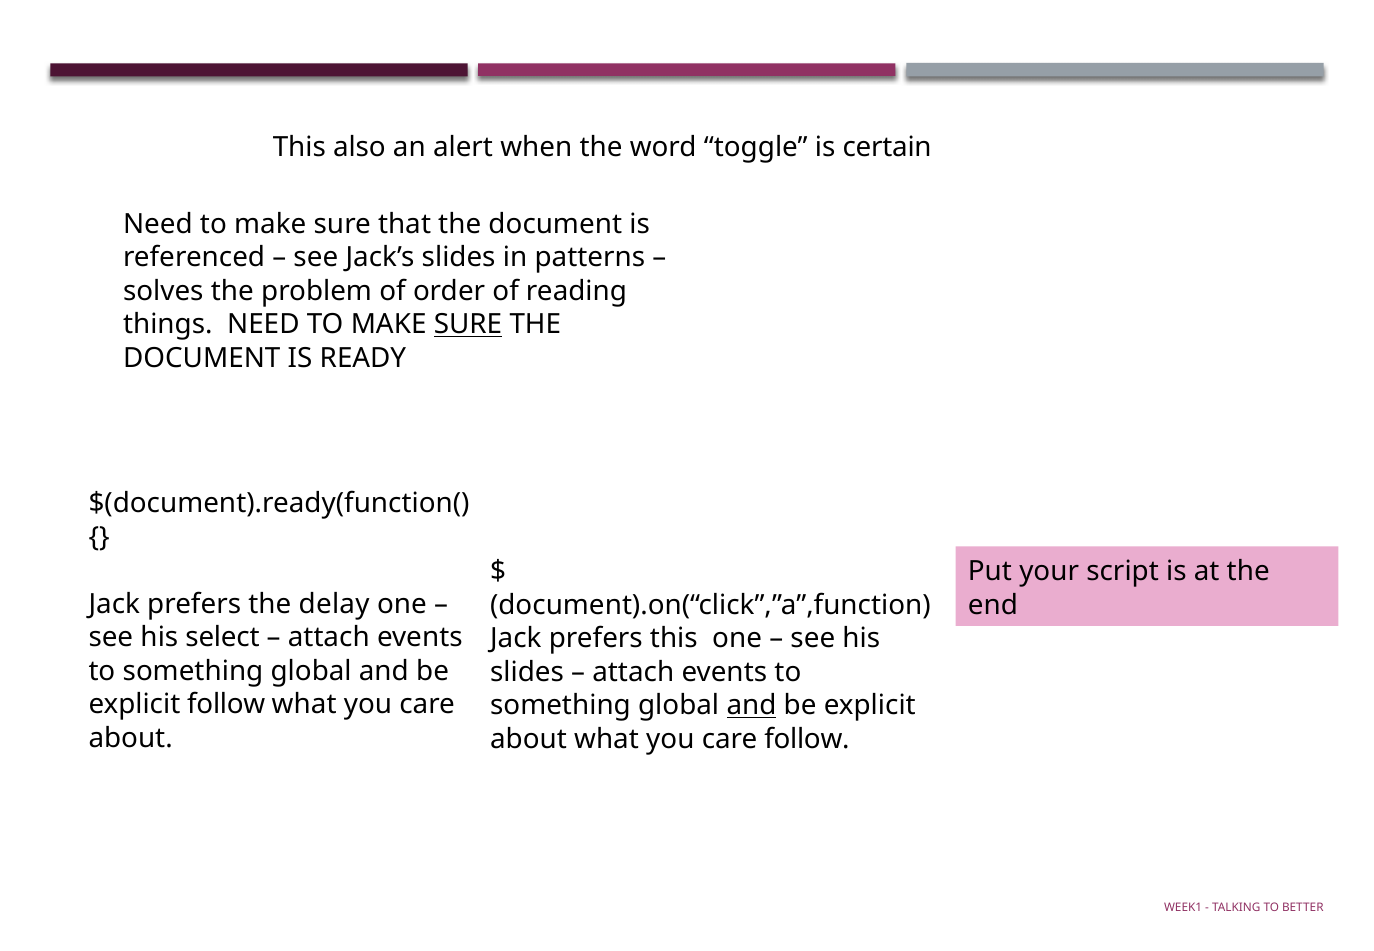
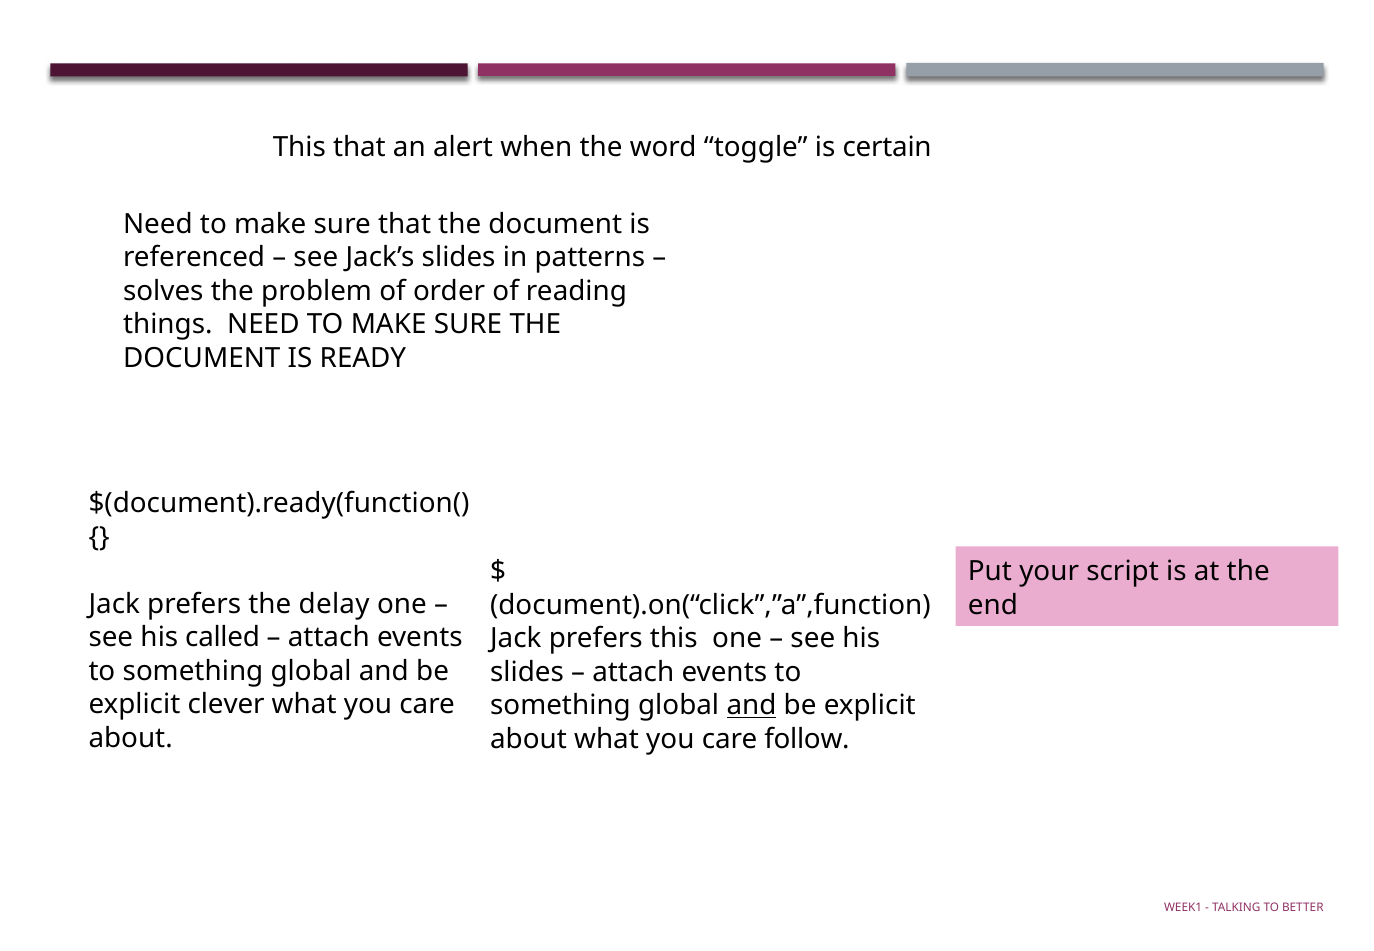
This also: also -> that
SURE at (468, 325) underline: present -> none
select: select -> called
explicit follow: follow -> clever
